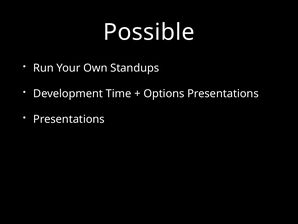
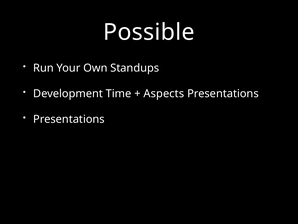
Options: Options -> Aspects
